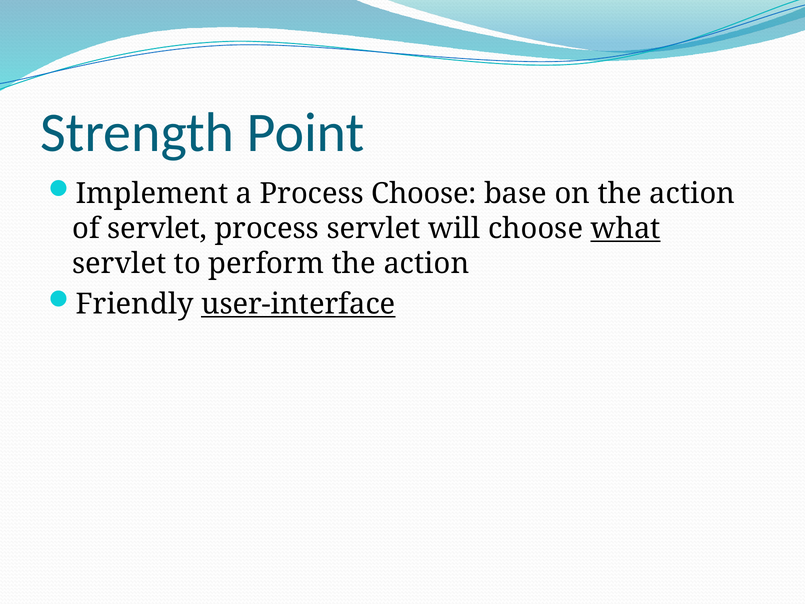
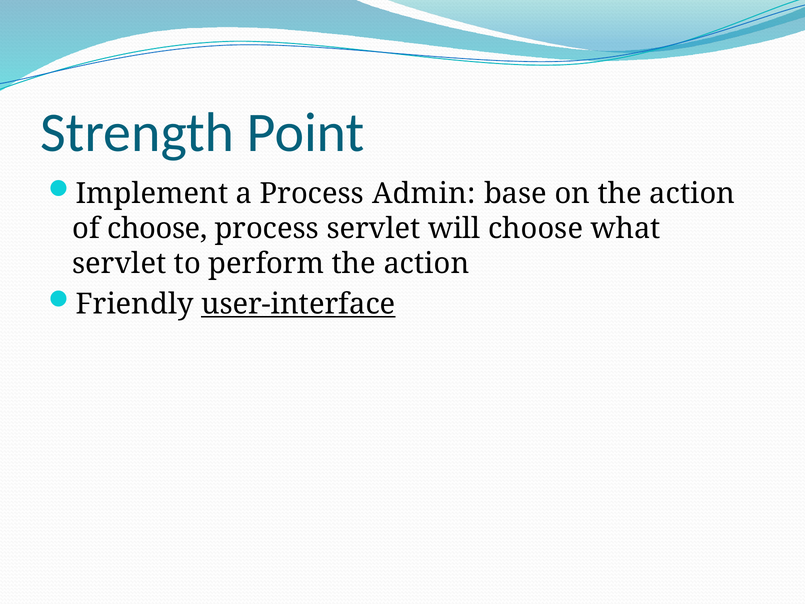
Process Choose: Choose -> Admin
of servlet: servlet -> choose
what underline: present -> none
